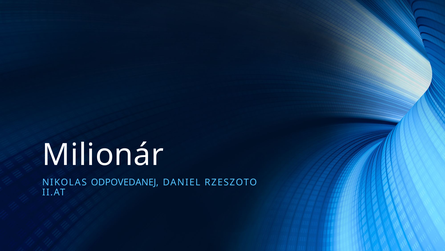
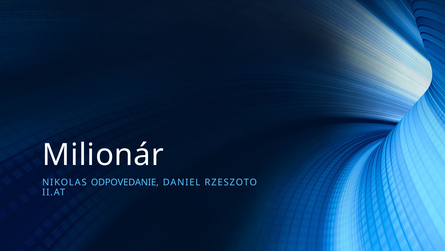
ODPOVEDANEJ: ODPOVEDANEJ -> ODPOVEDANIE
